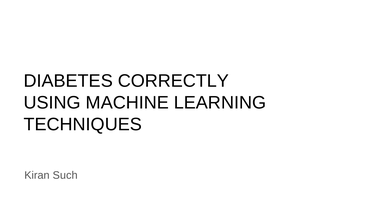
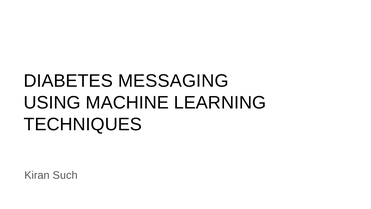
CORRECTLY: CORRECTLY -> MESSAGING
